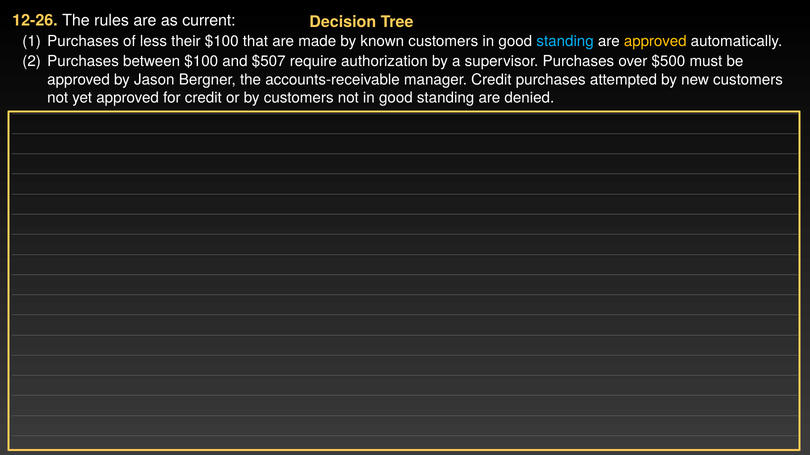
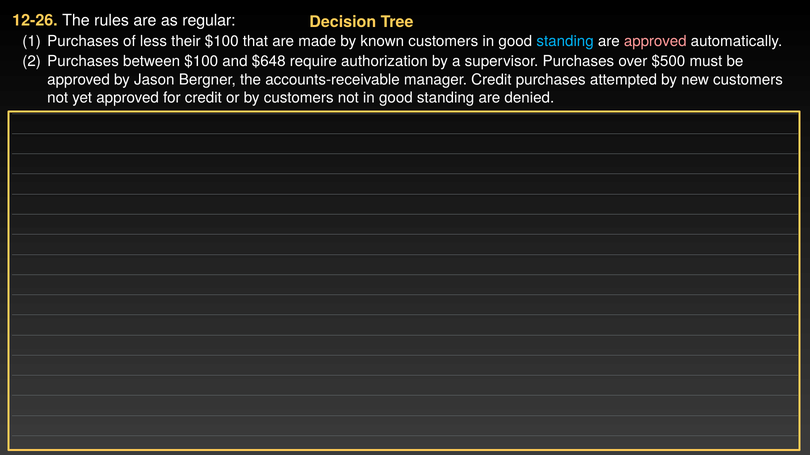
current: current -> regular
approved at (655, 41) colour: yellow -> pink
$507: $507 -> $648
